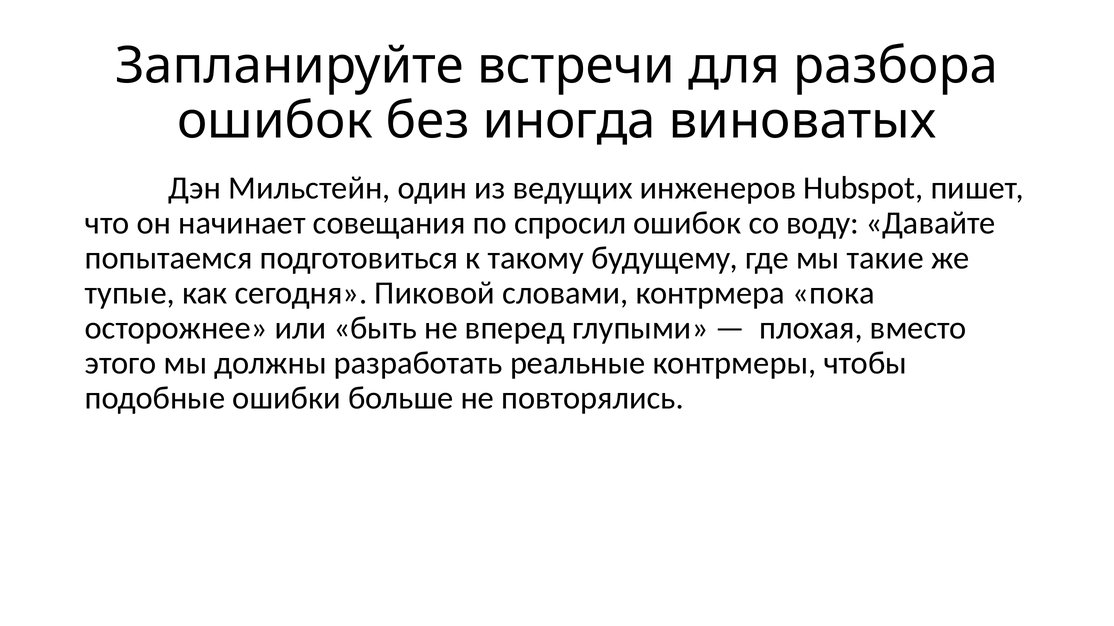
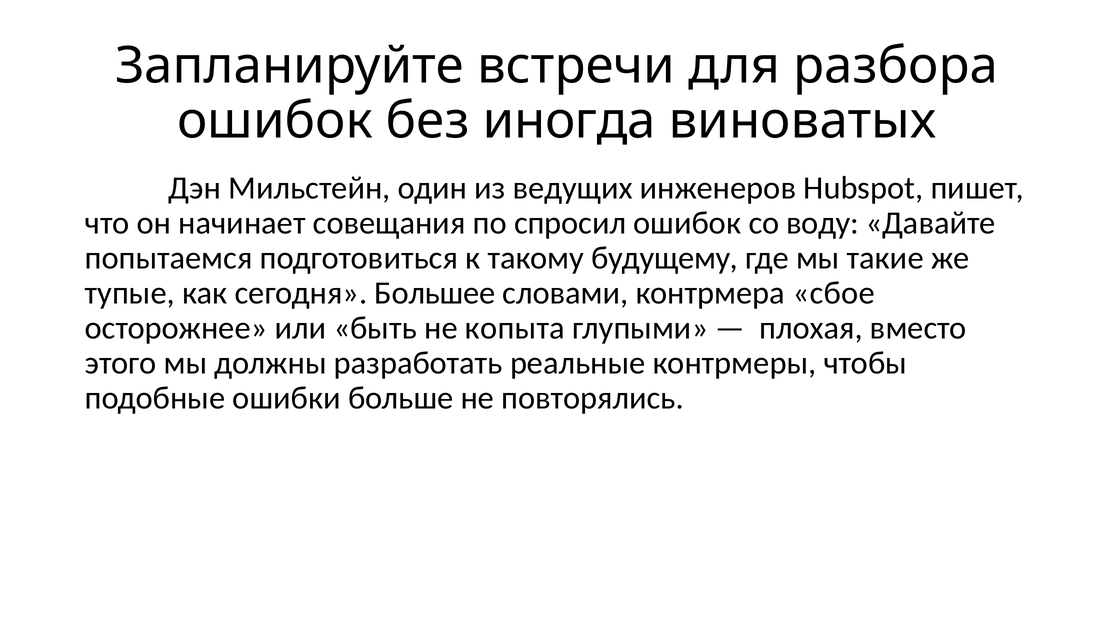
Пиковой: Пиковой -> Большее
пока: пока -> сбое
вперед: вперед -> копыта
